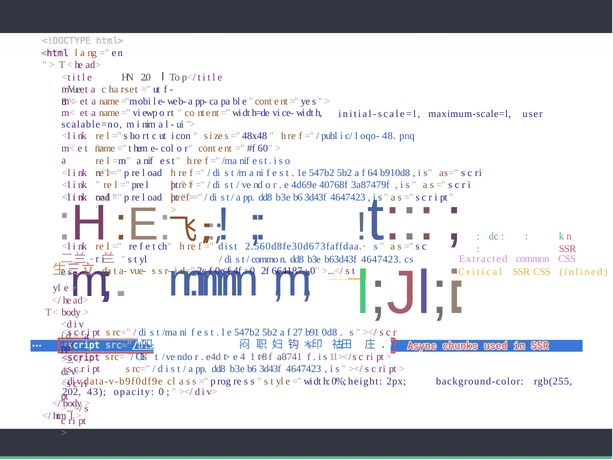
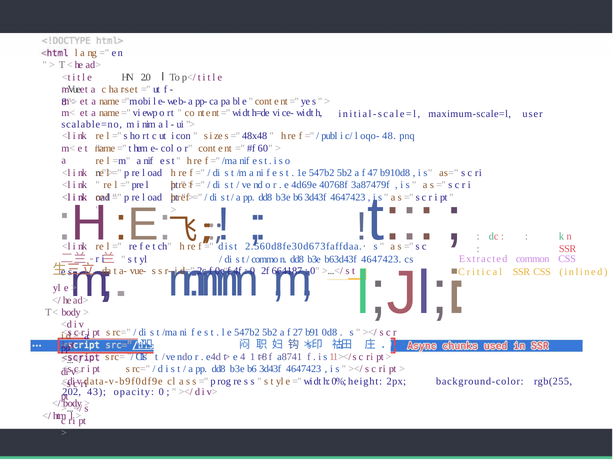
64: 64 -> 47
